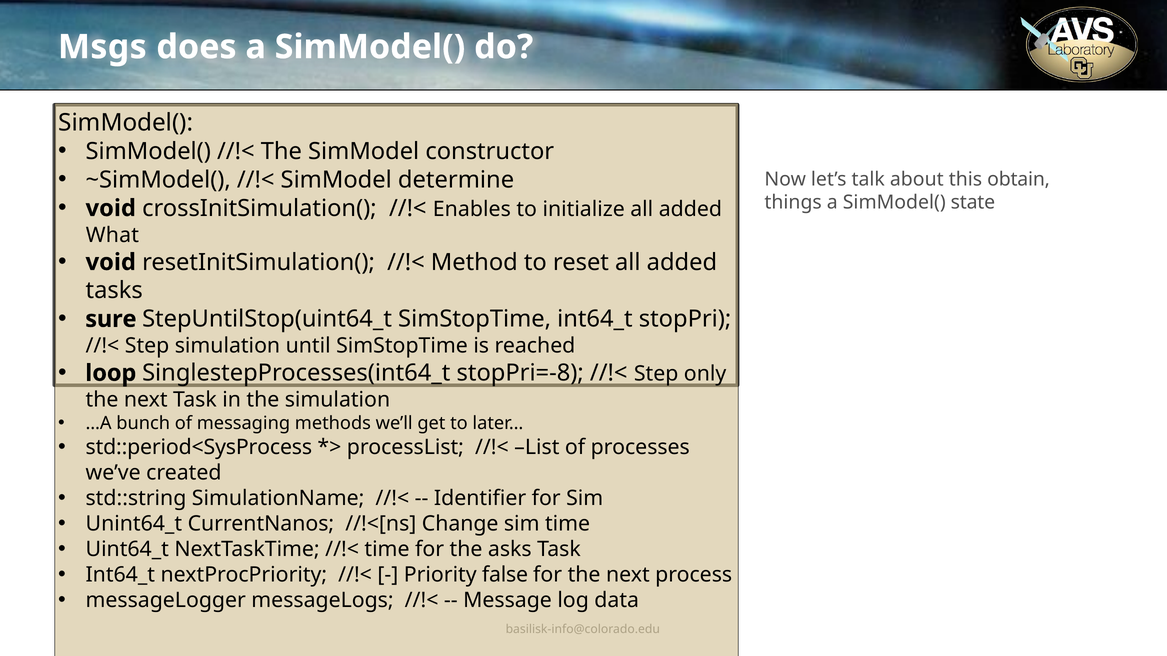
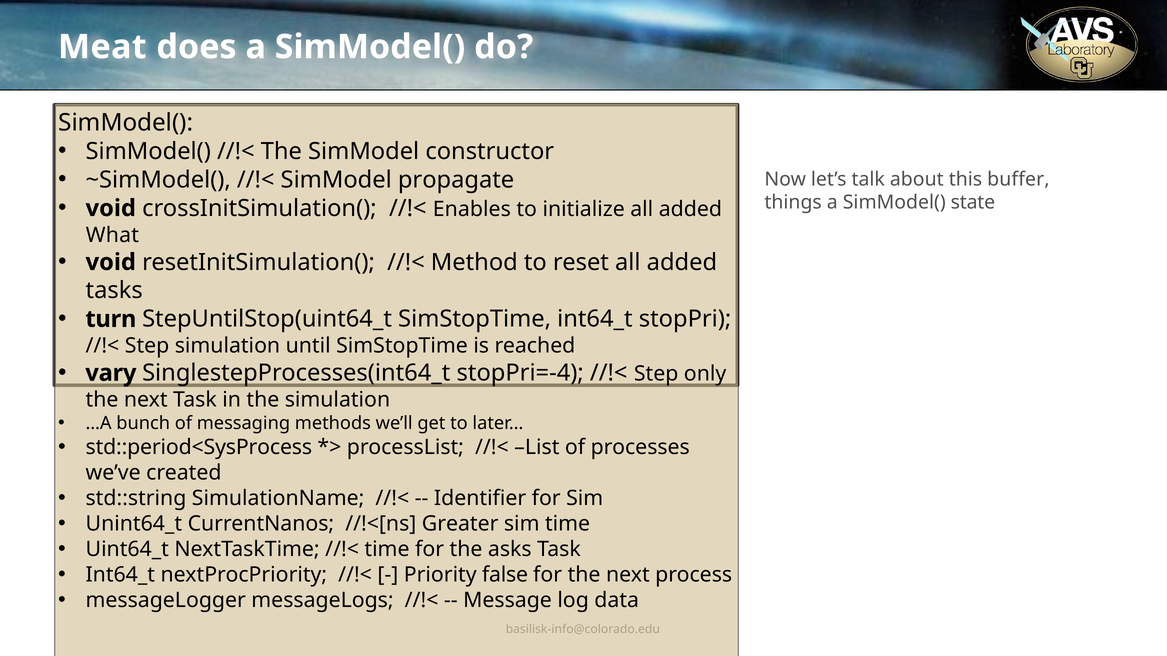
Msgs: Msgs -> Meat
determine: determine -> propagate
obtain: obtain -> buffer
sure: sure -> turn
loop: loop -> vary
stopPri=-8: stopPri=-8 -> stopPri=-4
Change: Change -> Greater
